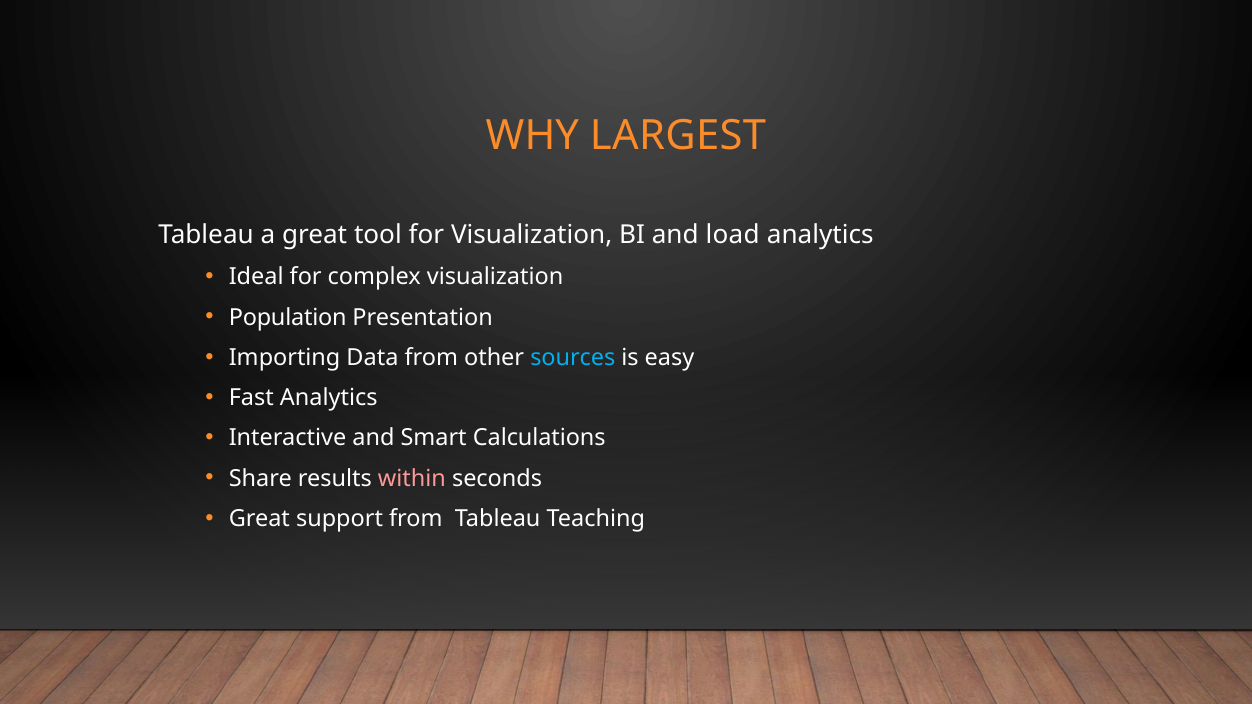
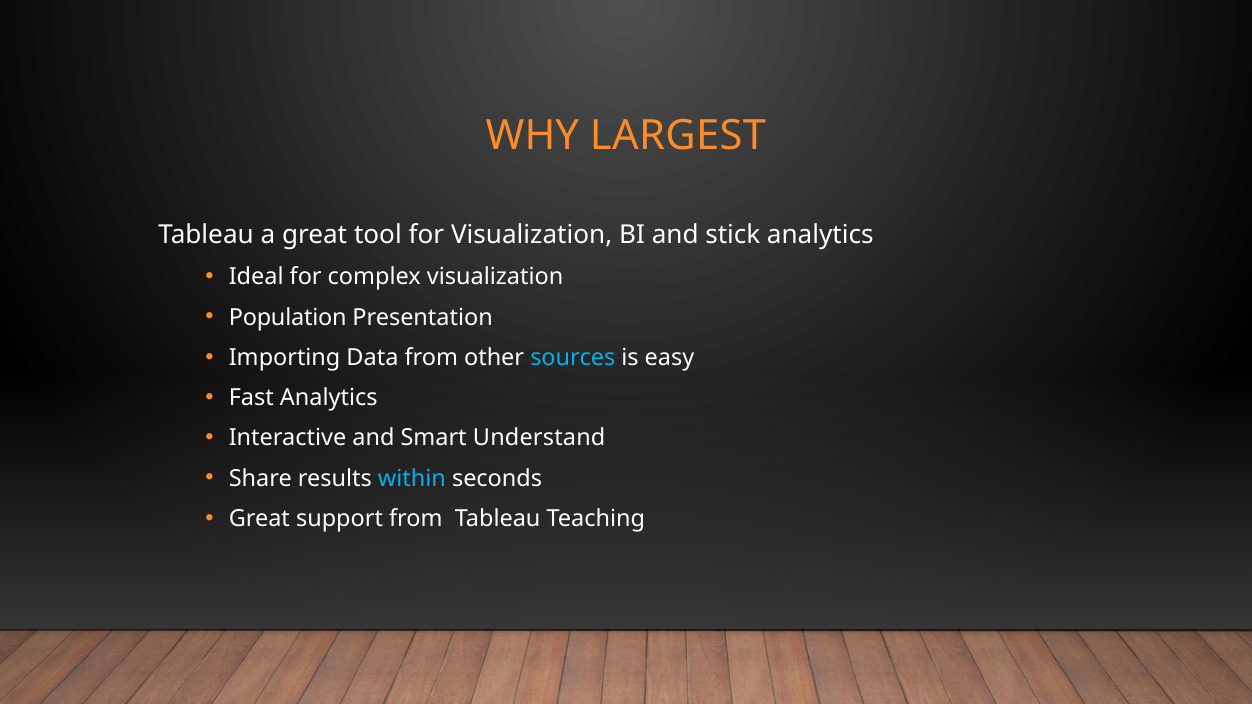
load: load -> stick
Calculations: Calculations -> Understand
within colour: pink -> light blue
